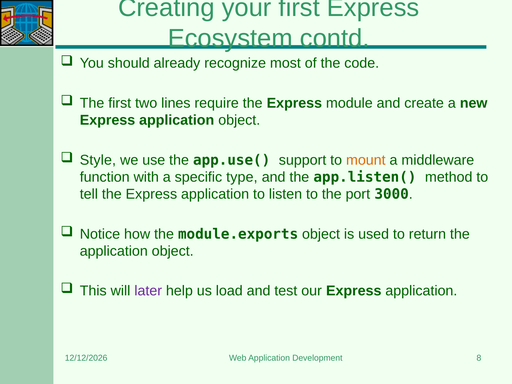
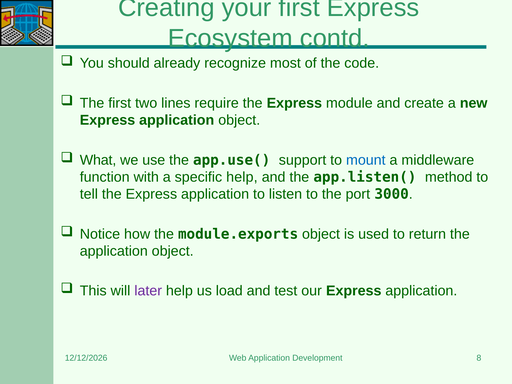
Style: Style -> What
mount colour: orange -> blue
specific type: type -> help
